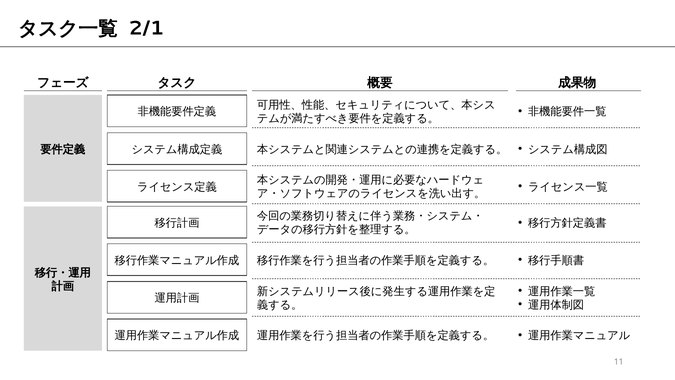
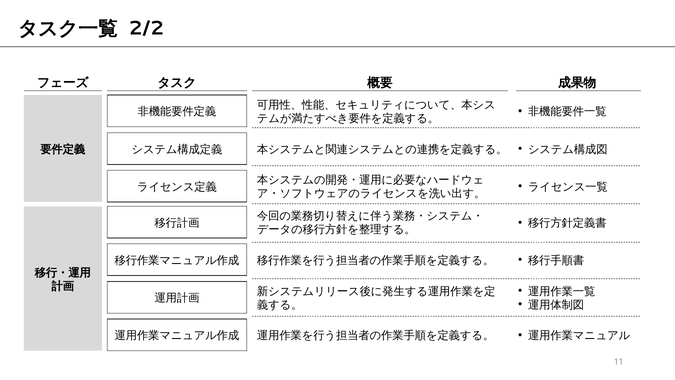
2/1: 2/1 -> 2/2
